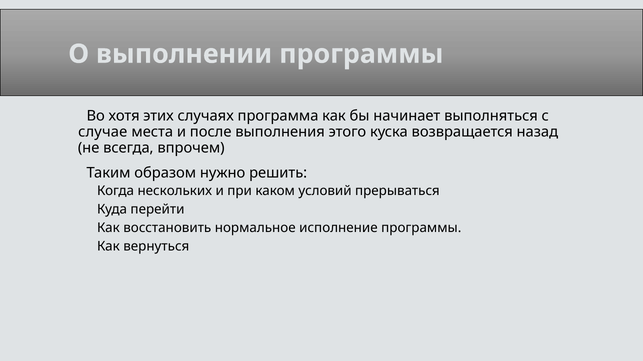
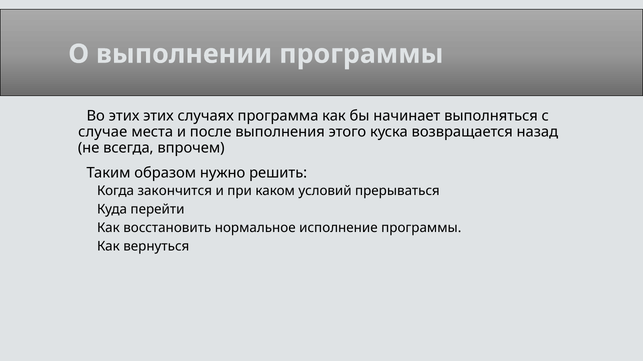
хотя at (124, 116): хотя -> этих
нескольких: нескольких -> закончится
